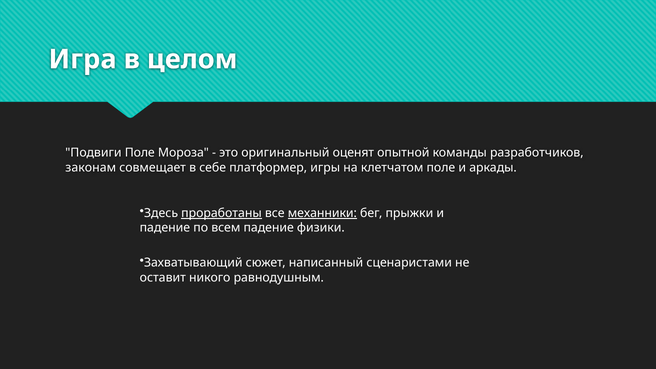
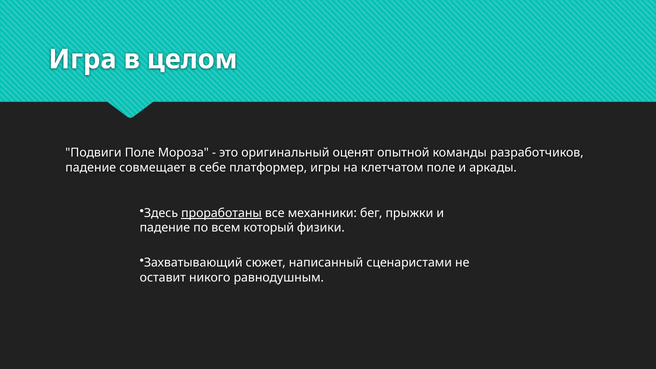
законам at (91, 167): законам -> падение
механники underline: present -> none
всем падение: падение -> который
